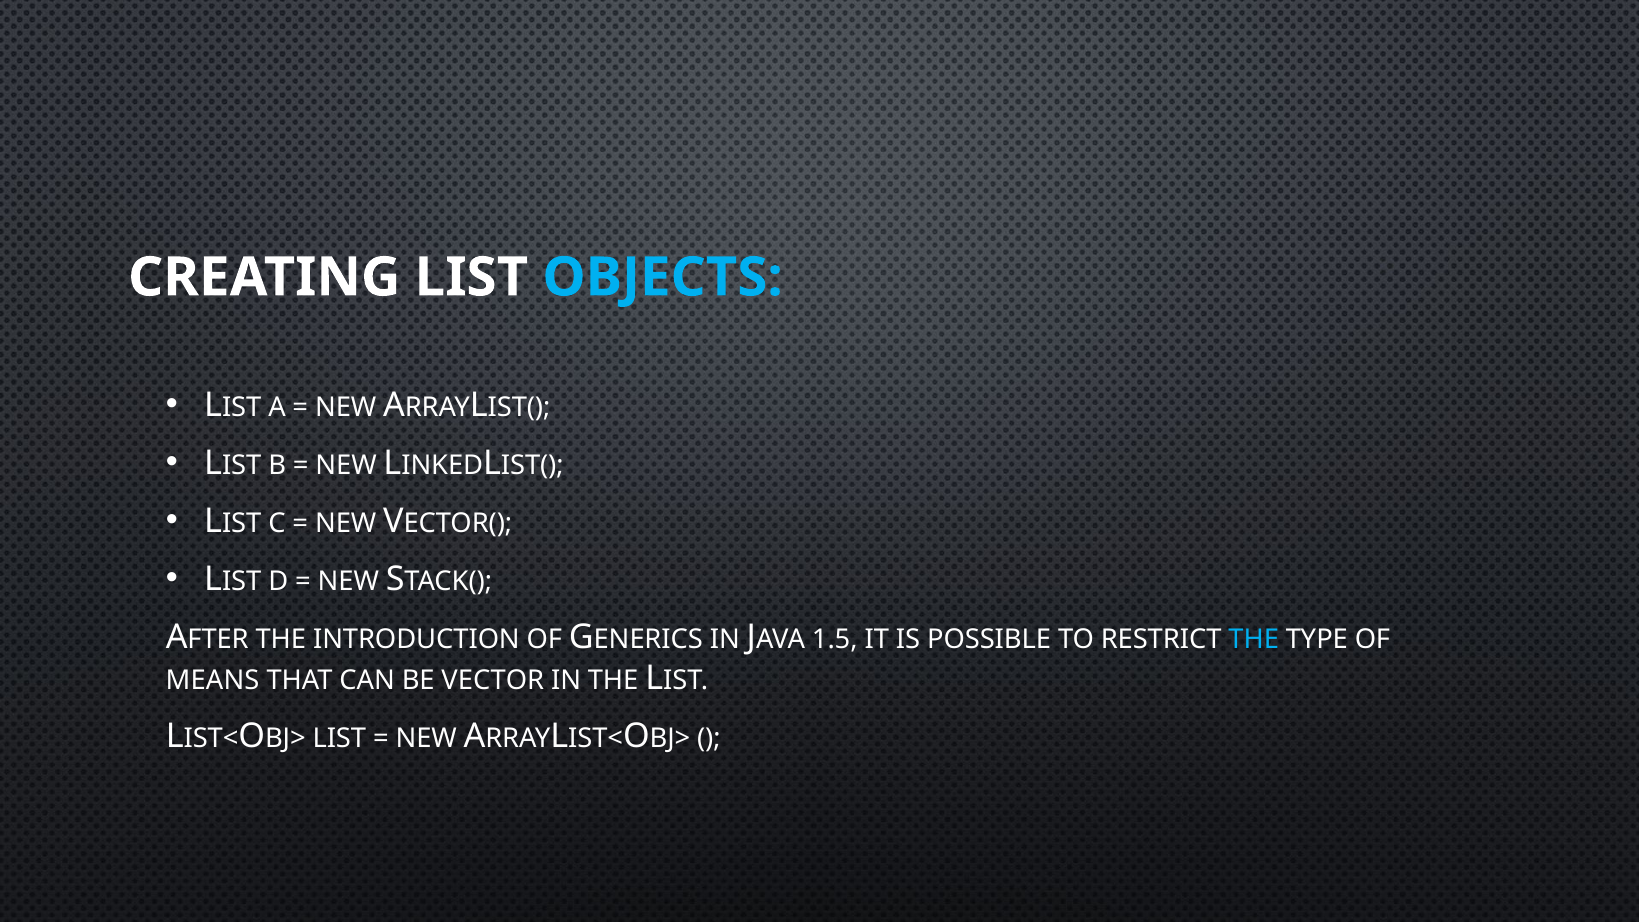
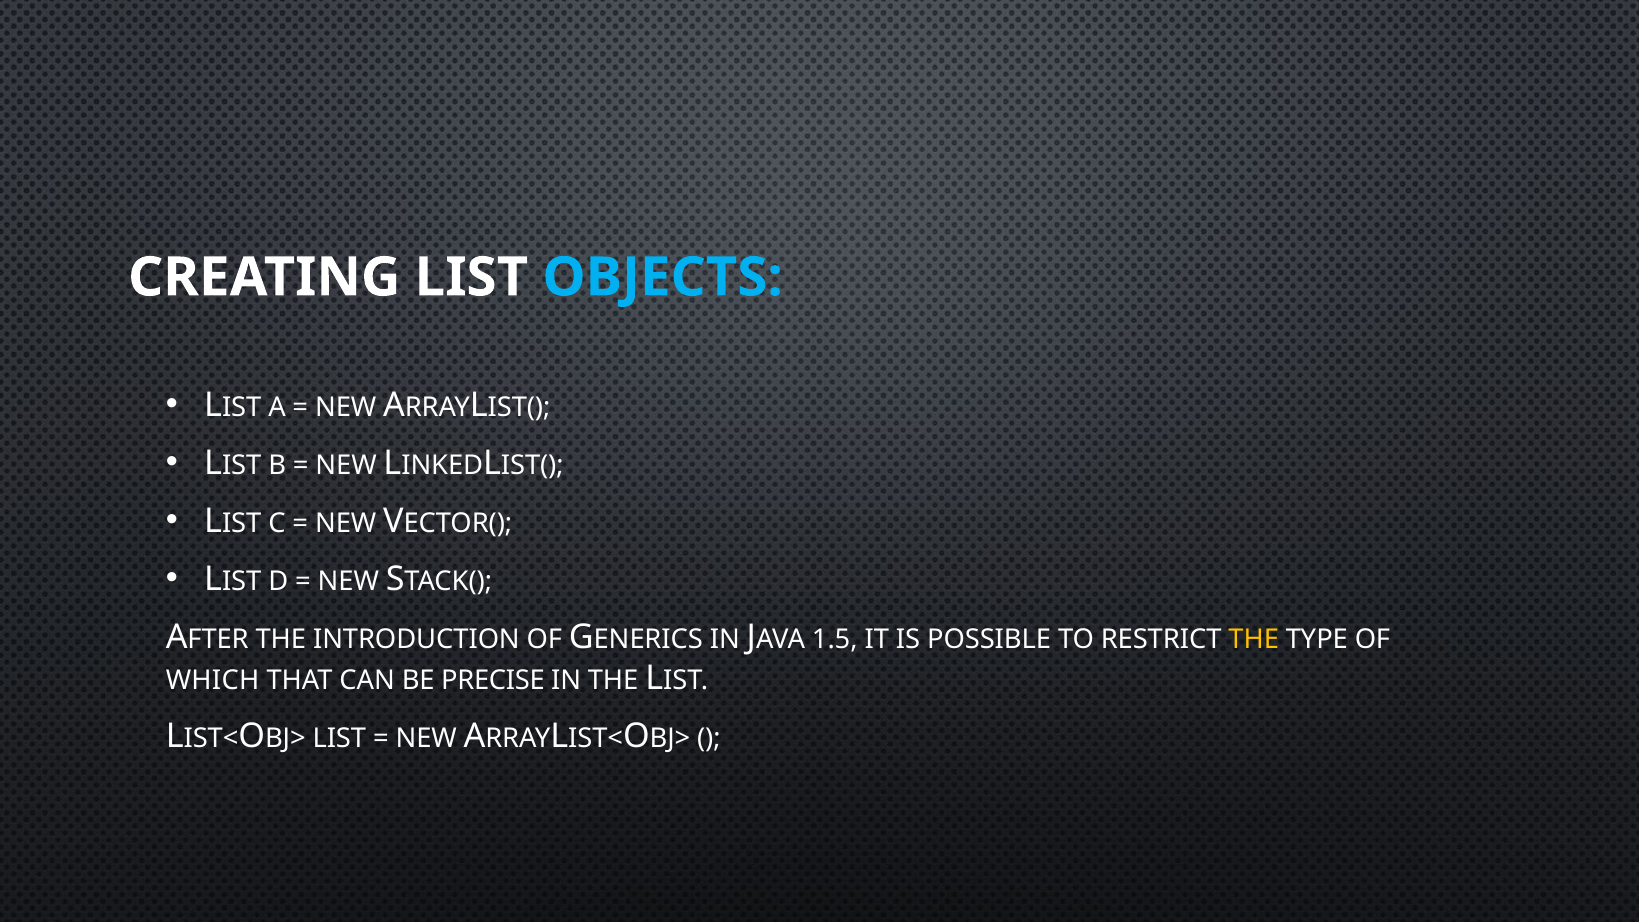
THE at (1254, 640) colour: light blue -> yellow
MEANS: MEANS -> WHICH
VECTOR: VECTOR -> PRECISE
